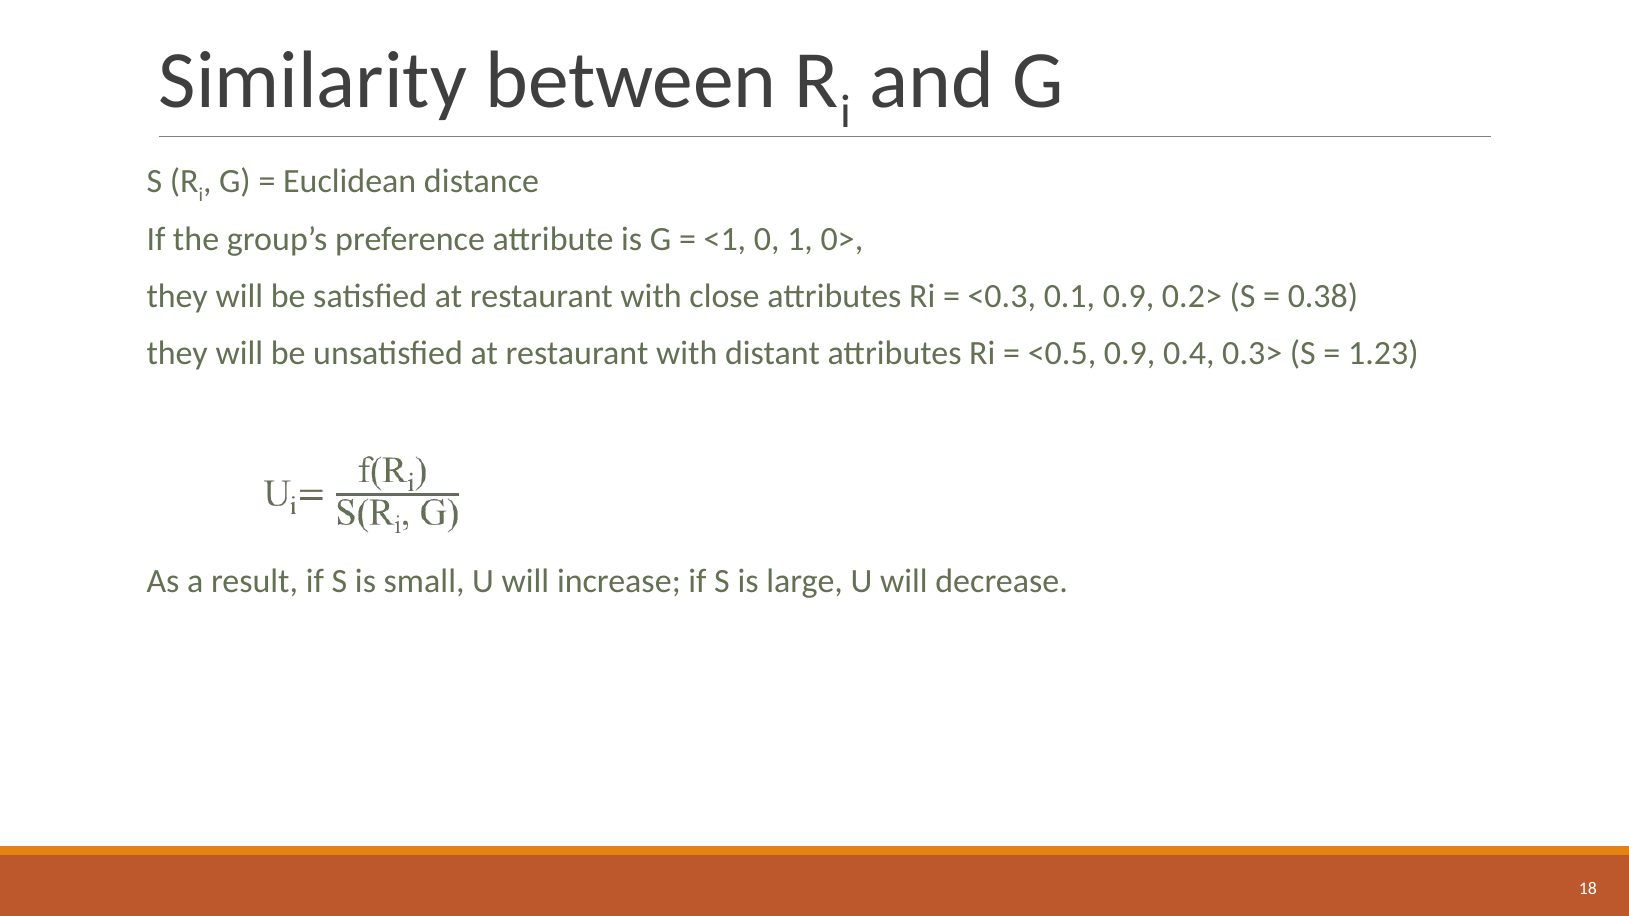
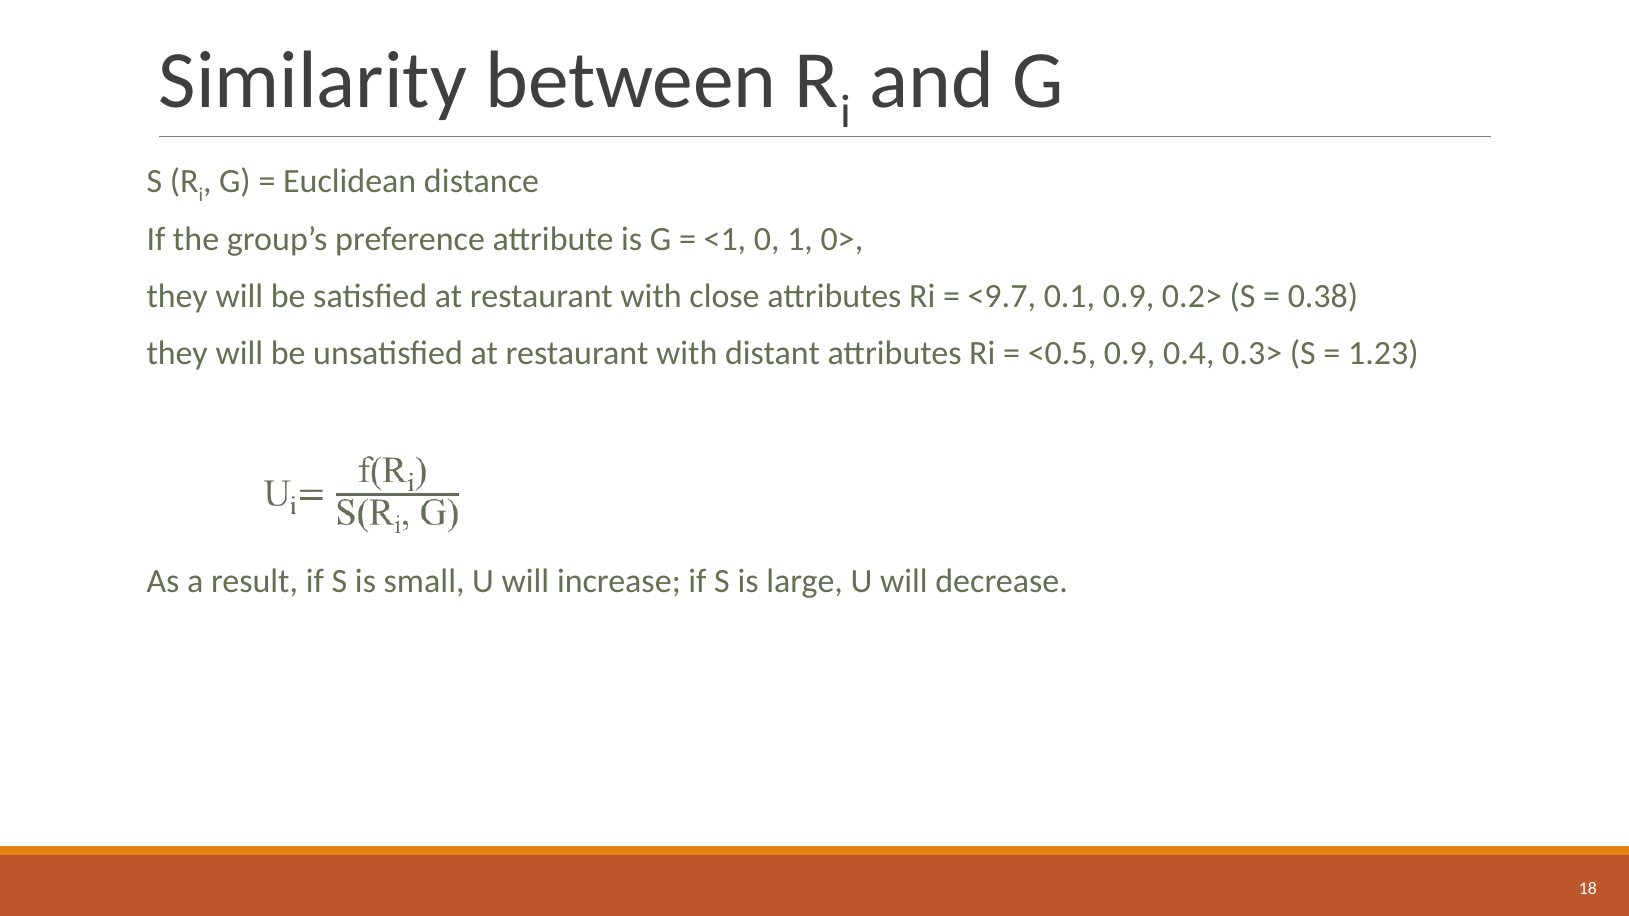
<0.3: <0.3 -> <9.7
